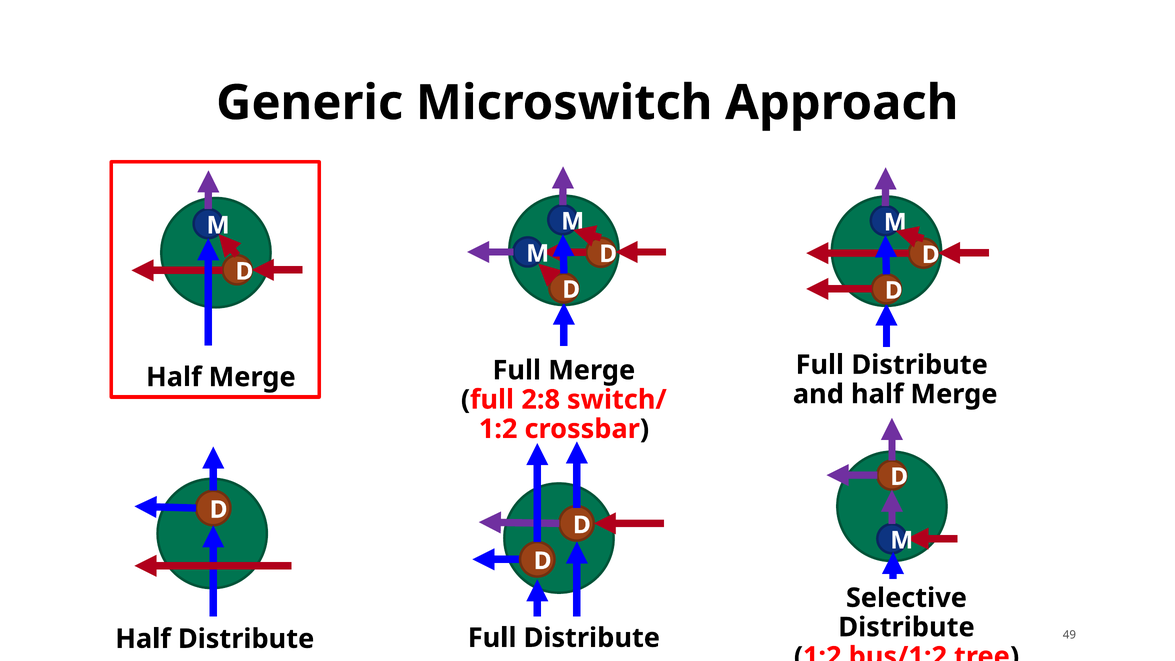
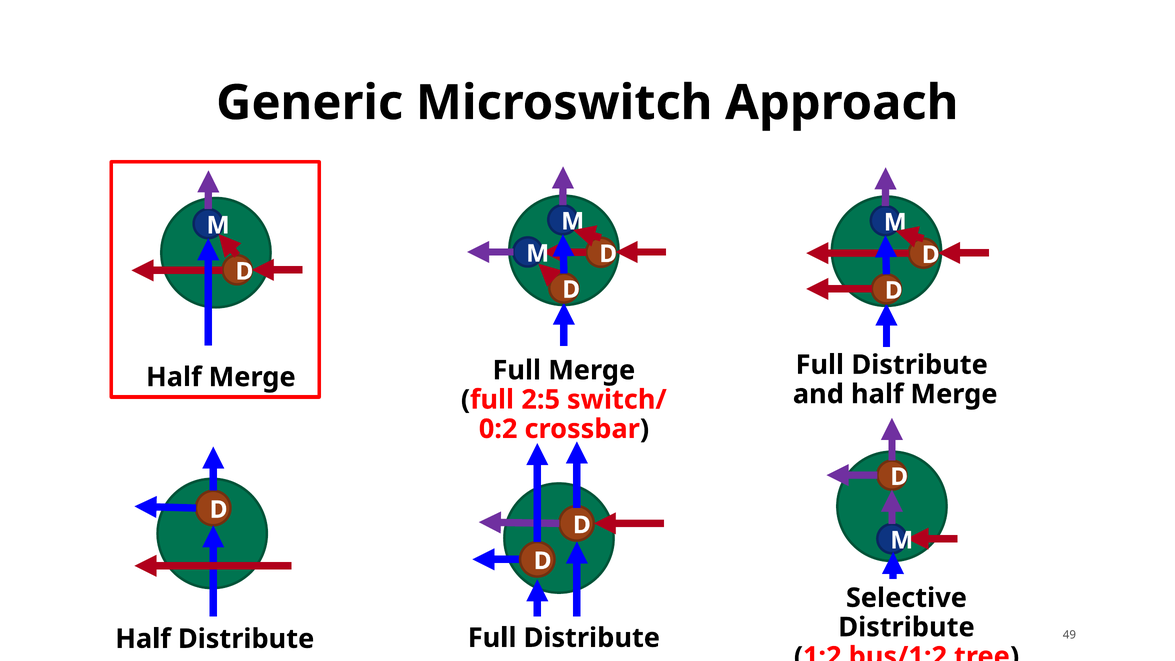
2:8: 2:8 -> 2:5
1:2 at (498, 429): 1:2 -> 0:2
